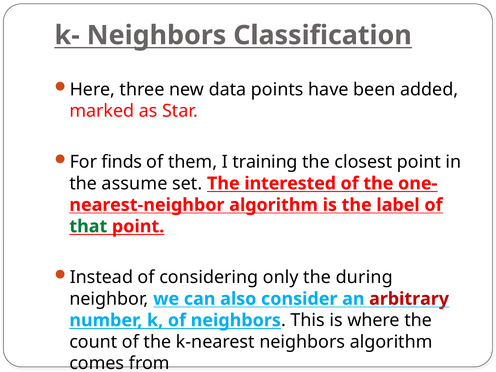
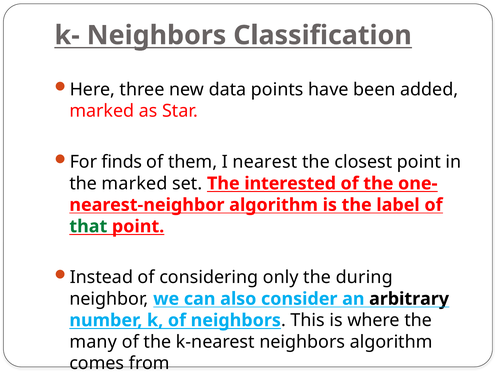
training: training -> nearest
the assume: assume -> marked
arbitrary colour: red -> black
count: count -> many
